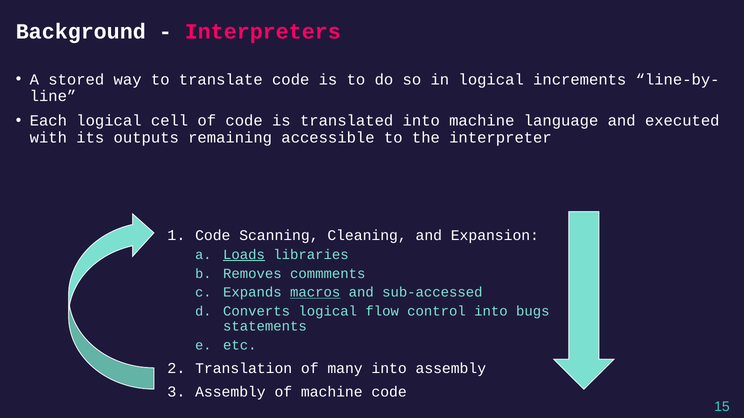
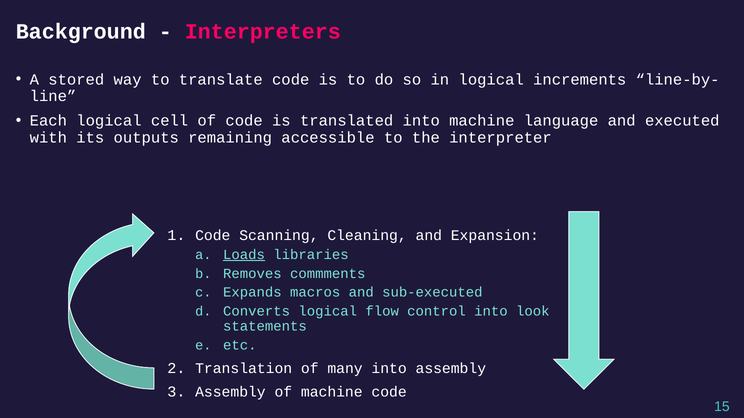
macros underline: present -> none
sub-accessed: sub-accessed -> sub-executed
bugs: bugs -> look
